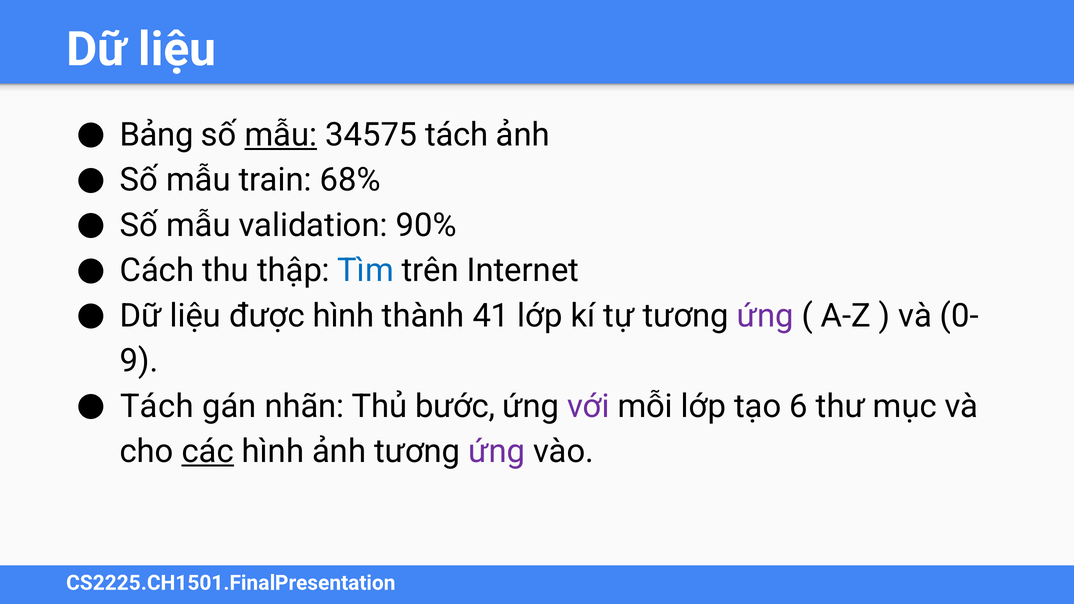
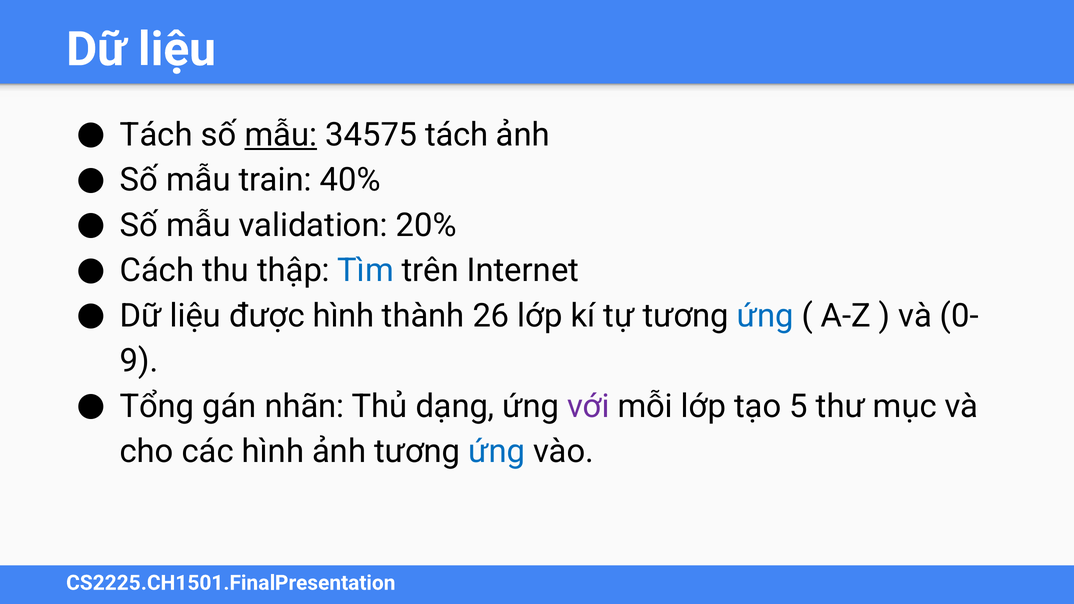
Bảng at (157, 135): Bảng -> Tách
68%: 68% -> 40%
90%: 90% -> 20%
41: 41 -> 26
ứng at (765, 316) colour: purple -> blue
Tách at (157, 406): Tách -> Tổng
bước: bước -> dạng
6: 6 -> 5
các underline: present -> none
ứng at (497, 452) colour: purple -> blue
